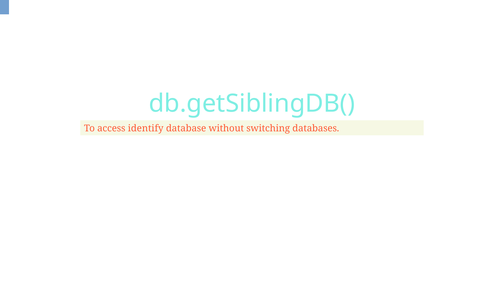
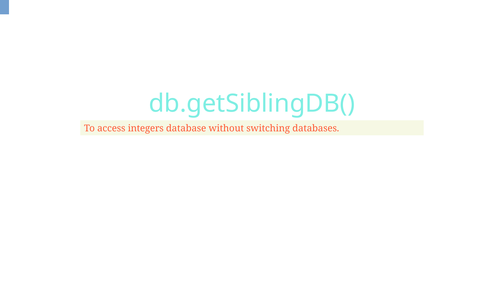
identify: identify -> integers
